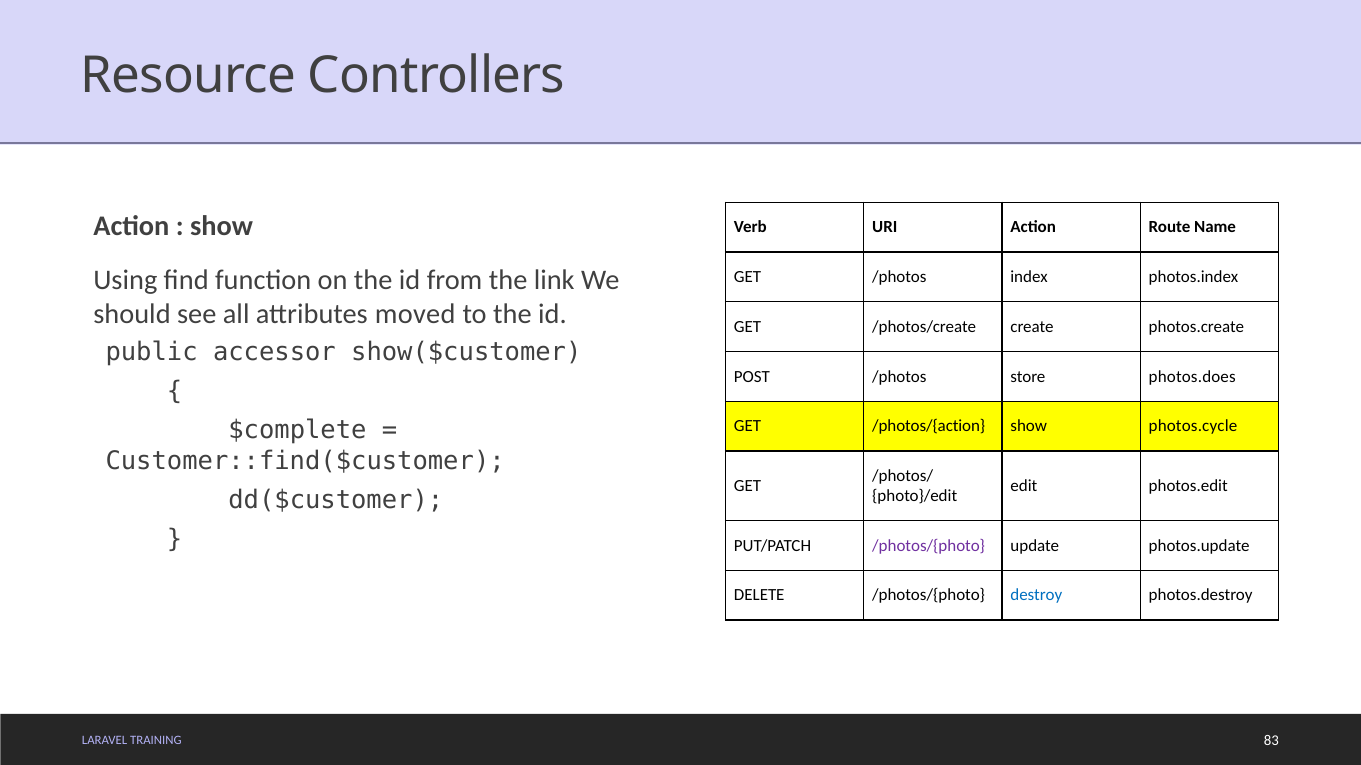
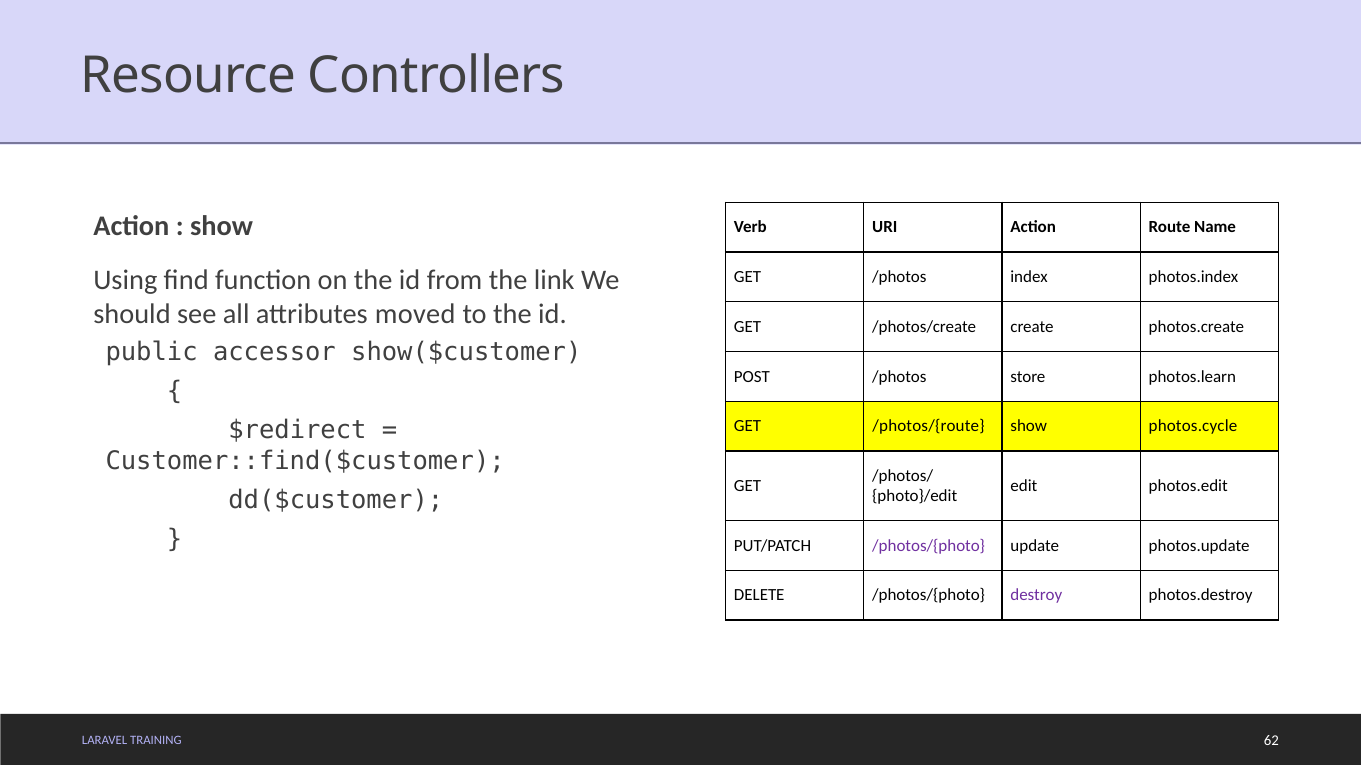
photos.does: photos.does -> photos.learn
$complete: $complete -> $redirect
/photos/{action: /photos/{action -> /photos/{route
destroy colour: blue -> purple
83: 83 -> 62
